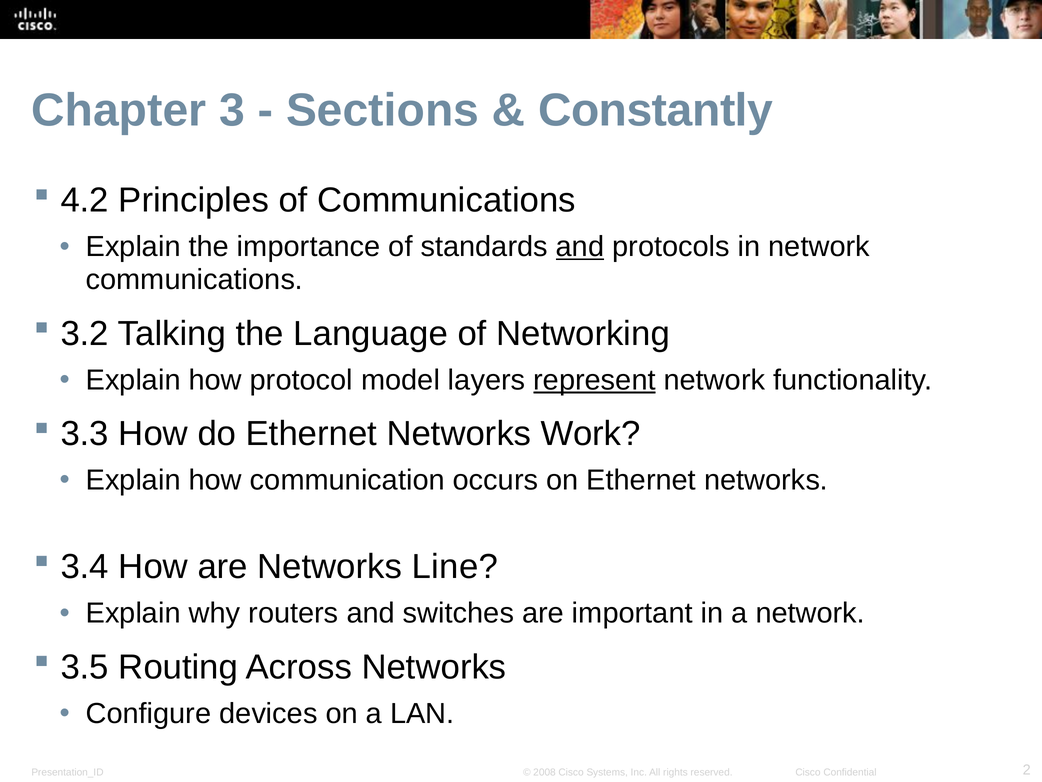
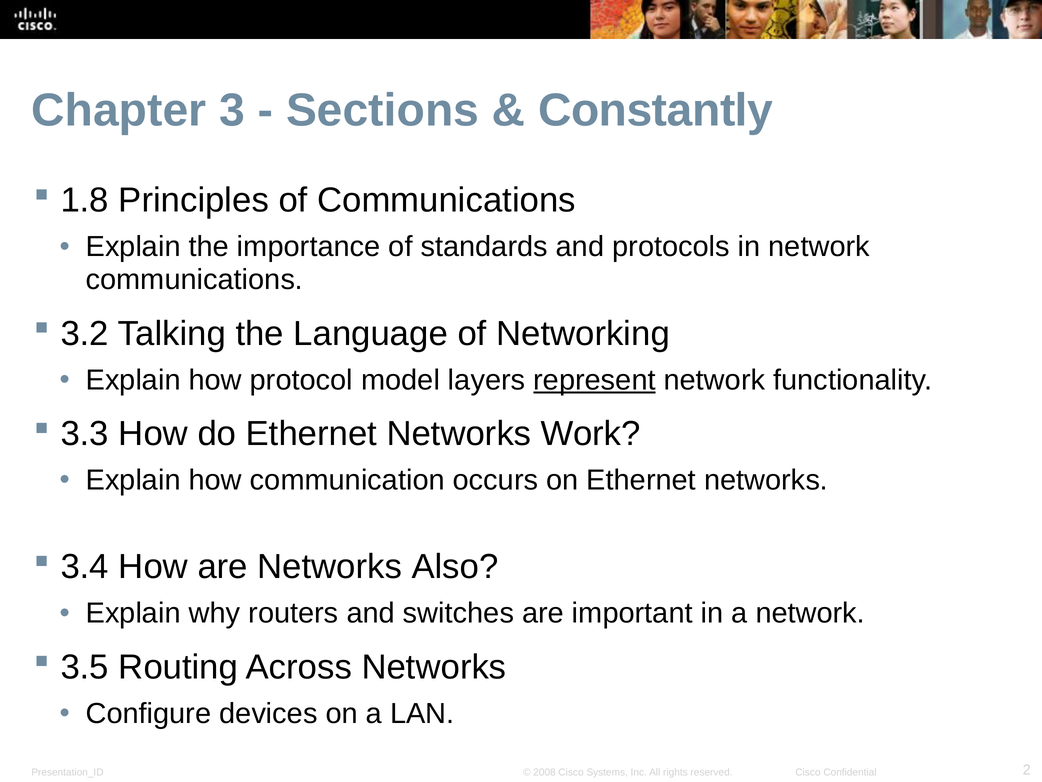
4.2: 4.2 -> 1.8
and at (580, 247) underline: present -> none
Line: Line -> Also
